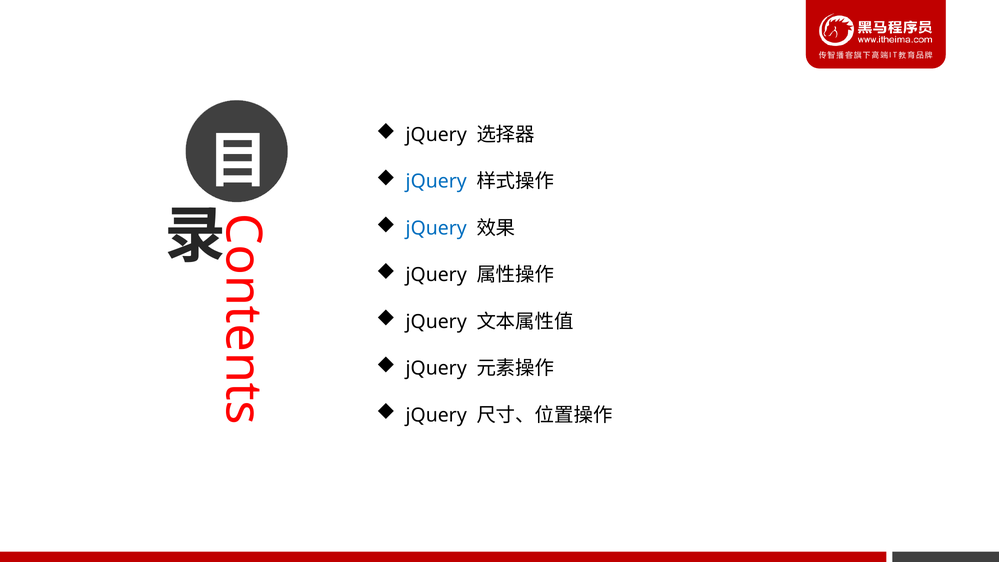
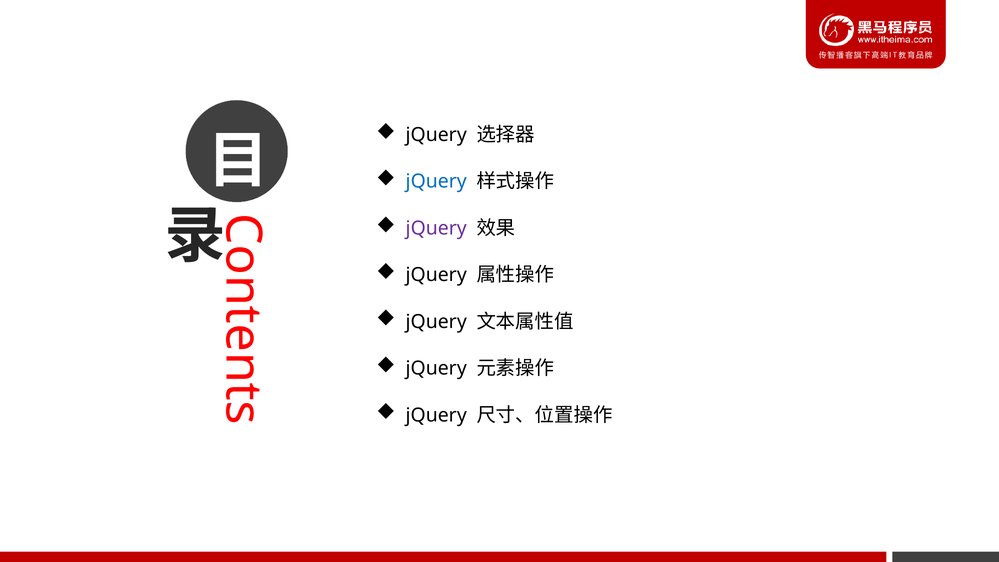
jQuery at (436, 228) colour: blue -> purple
